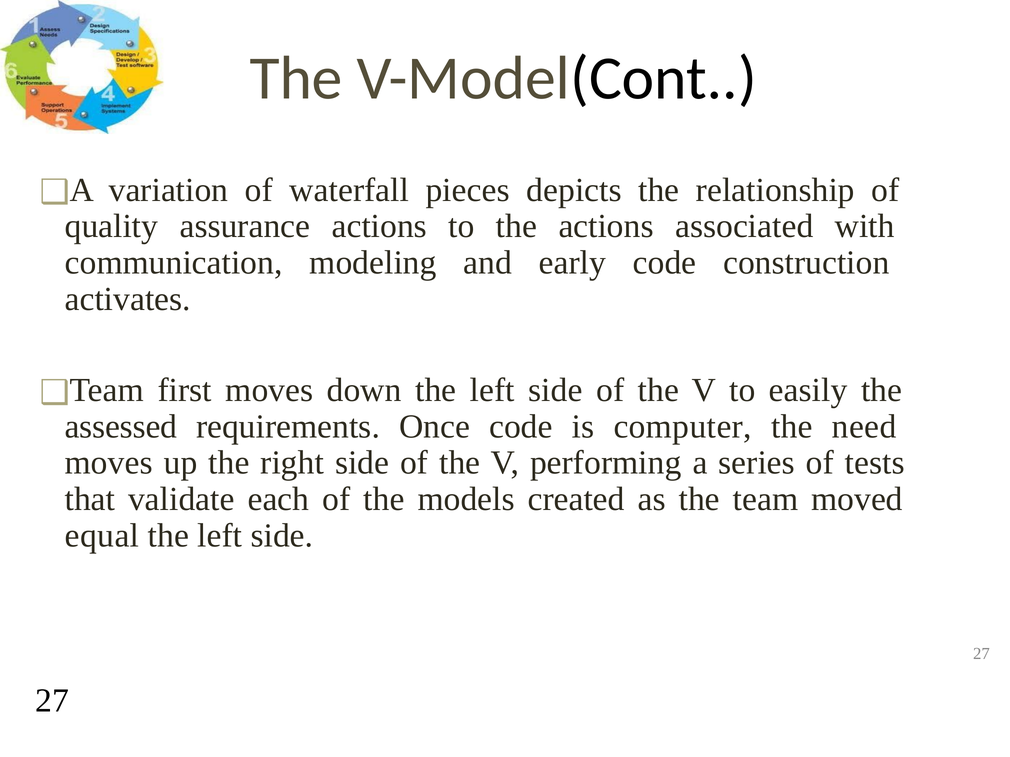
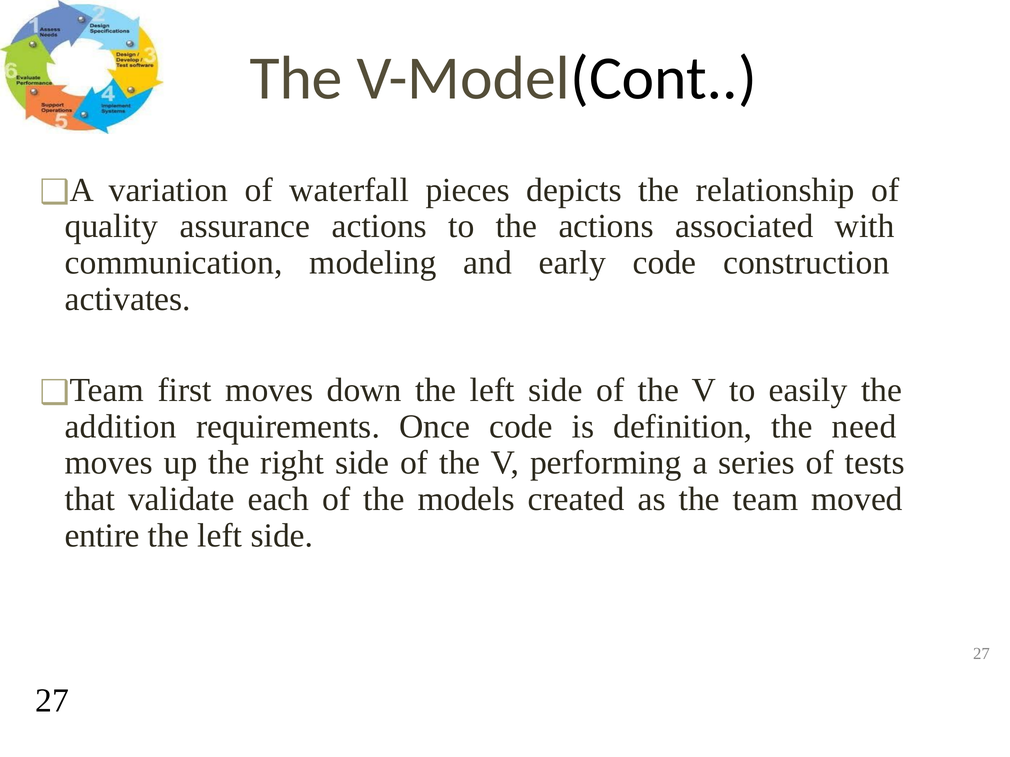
assessed: assessed -> addition
computer: computer -> definition
equal: equal -> entire
